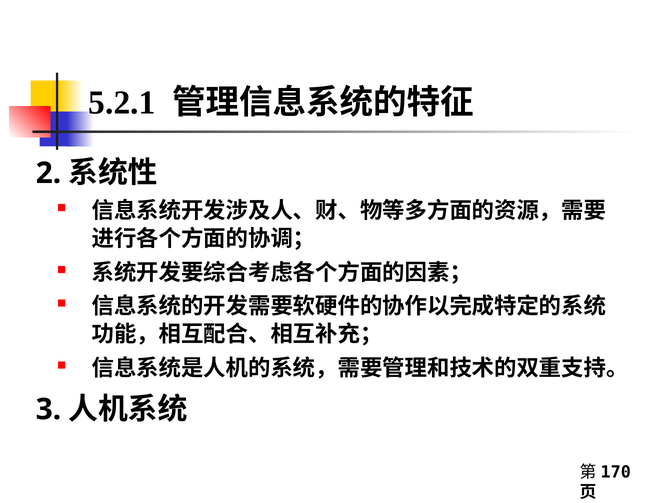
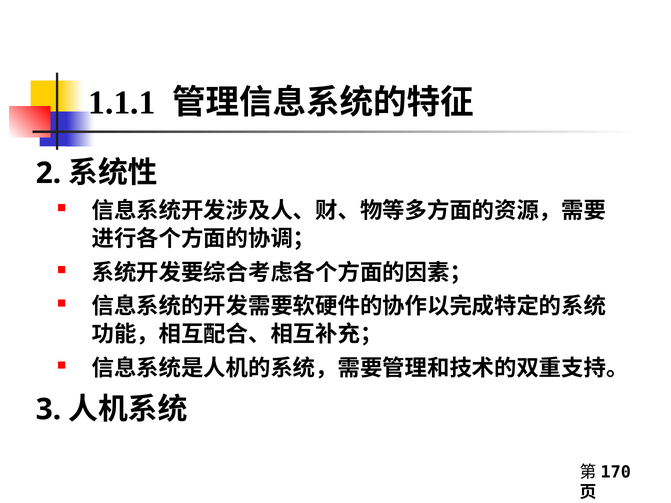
5.2.1: 5.2.1 -> 1.1.1
